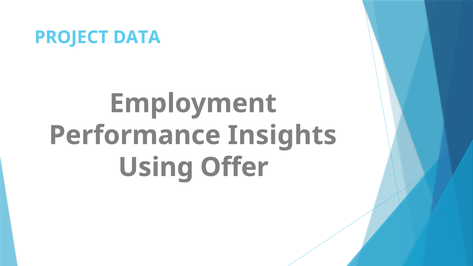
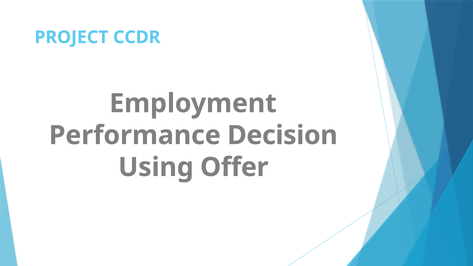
DATA: DATA -> CCDR
Insights: Insights -> Decision
